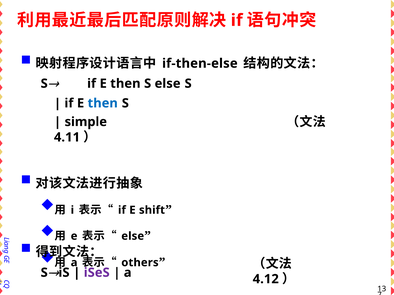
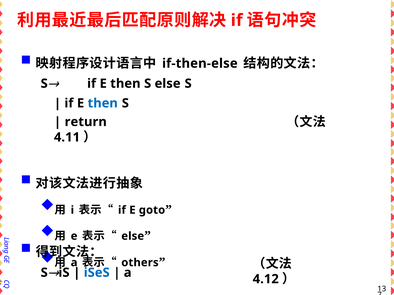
simple: simple -> return
shift: shift -> goto
iSeS colour: purple -> blue
